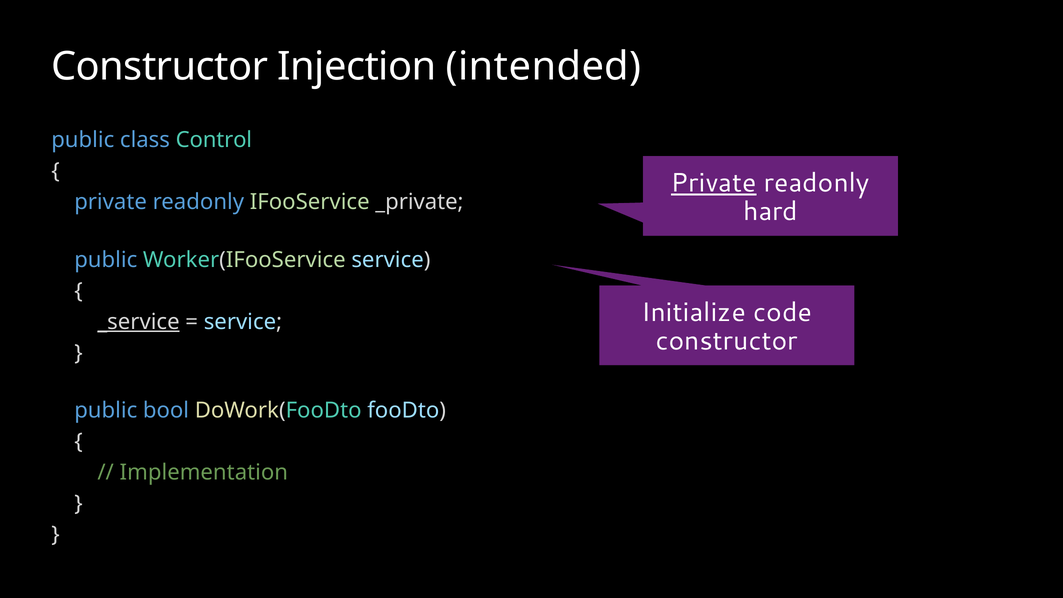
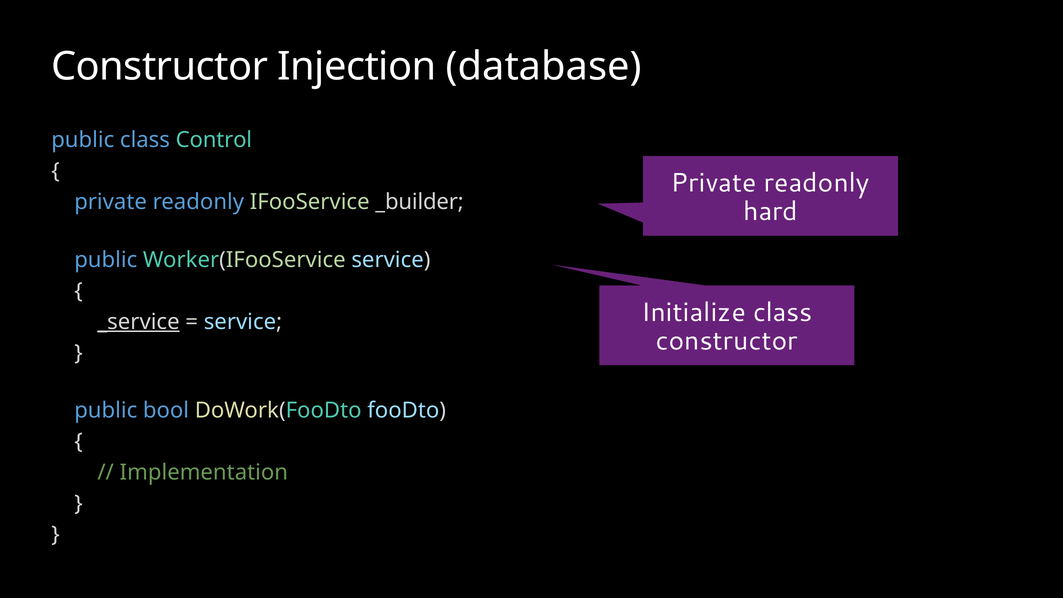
intended: intended -> database
Private at (714, 183) underline: present -> none
_private: _private -> _builder
Initialize code: code -> class
